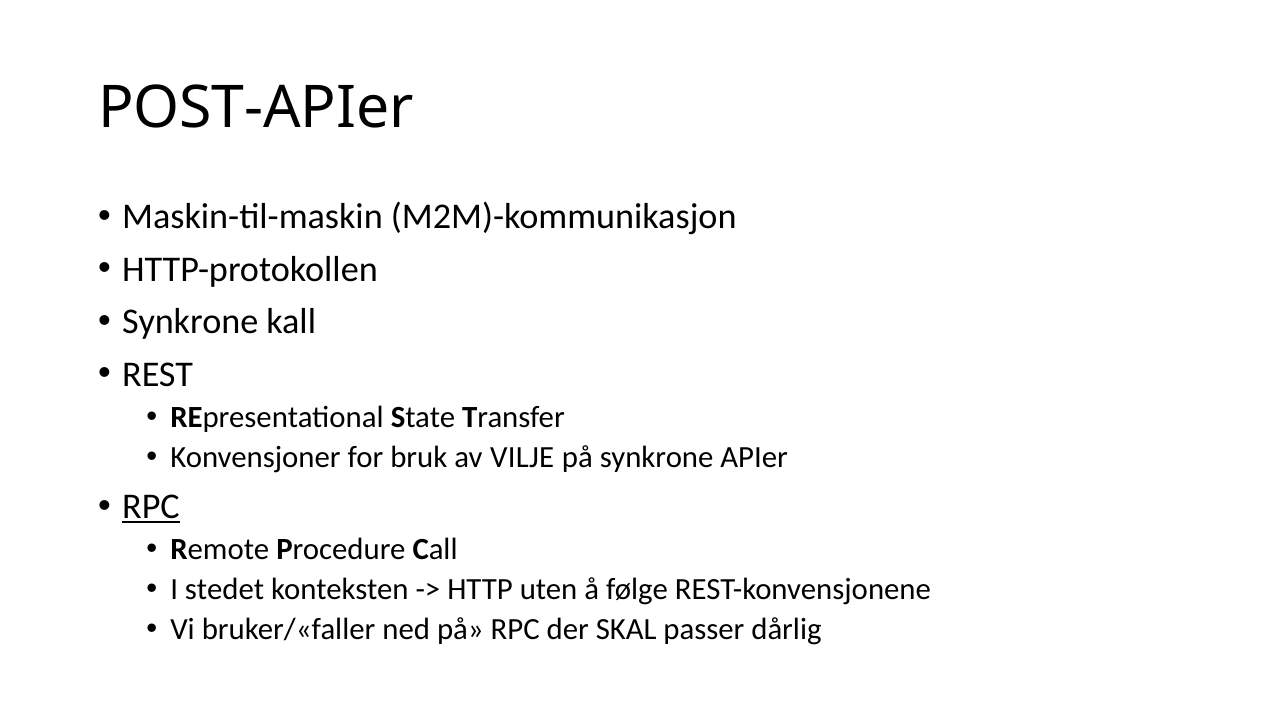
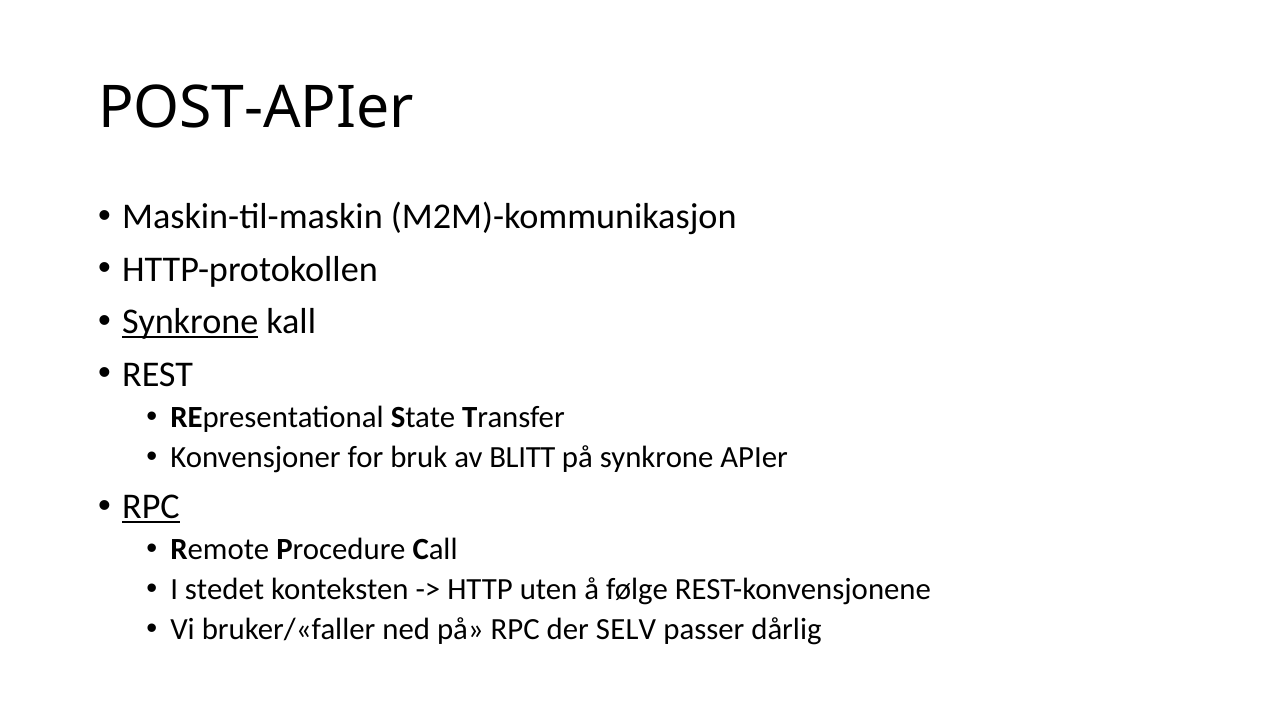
Synkrone at (190, 322) underline: none -> present
VILJE: VILJE -> BLITT
SKAL: SKAL -> SELV
